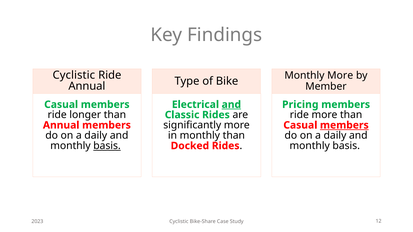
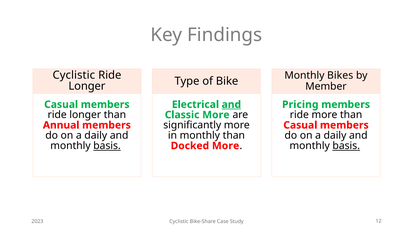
Monthly More: More -> Bikes
Annual at (87, 86): Annual -> Longer
Classic Rides: Rides -> More
members at (344, 125) underline: present -> none
basis at (346, 146) underline: none -> present
Docked Rides: Rides -> More
